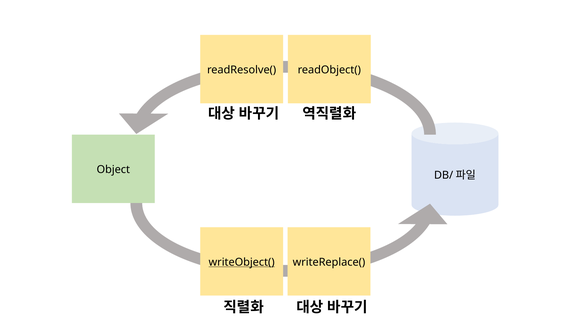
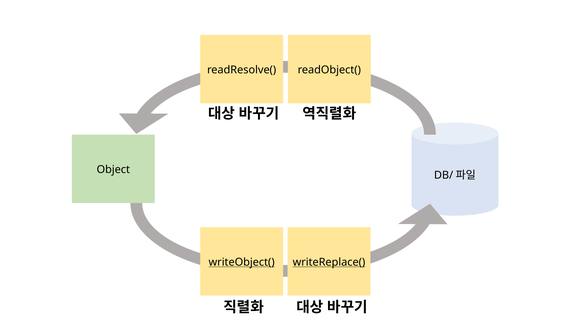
writeReplace( underline: none -> present
